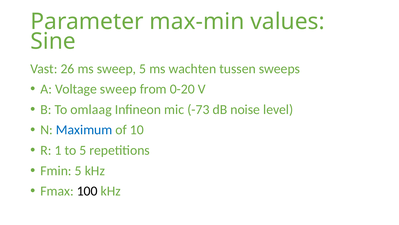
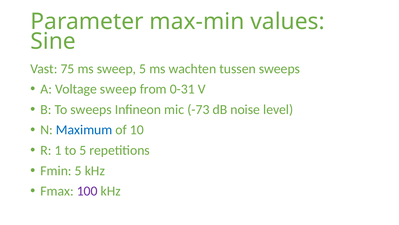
26: 26 -> 75
0-20: 0-20 -> 0-31
To omlaag: omlaag -> sweeps
100 colour: black -> purple
